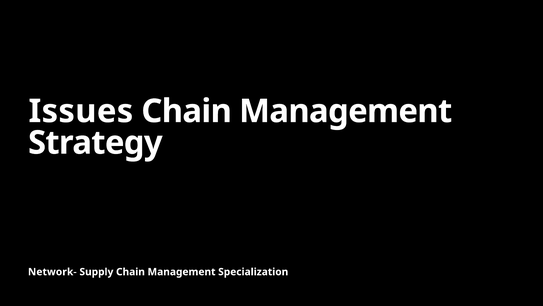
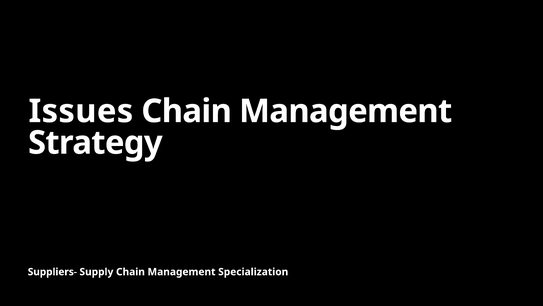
Network-: Network- -> Suppliers-
